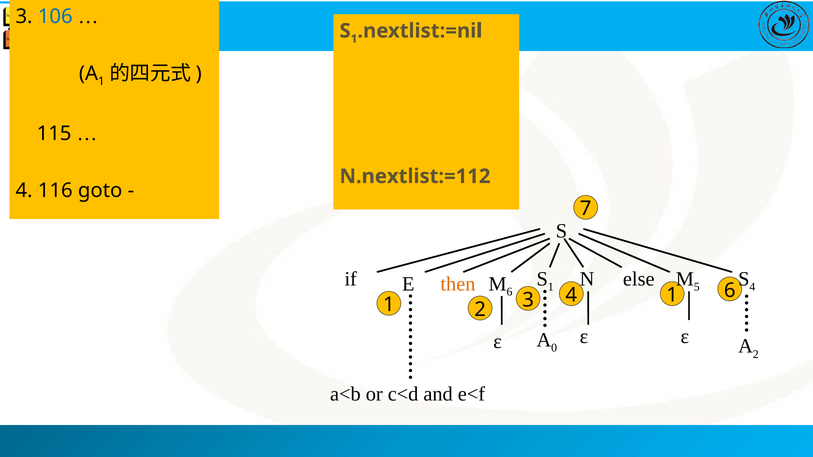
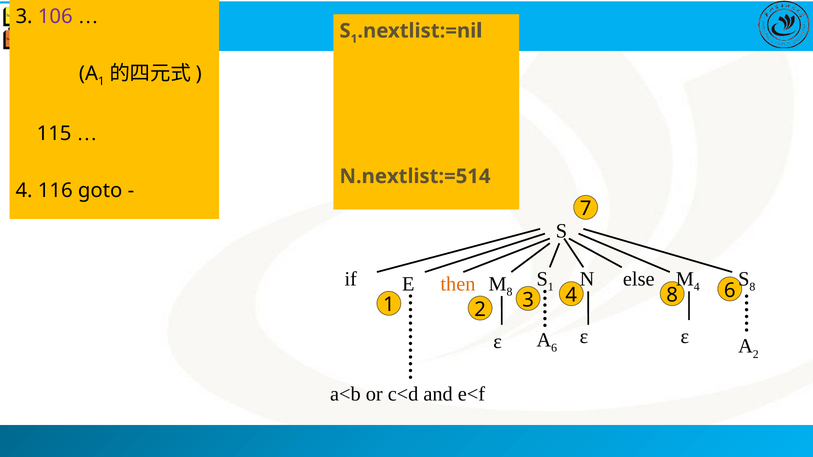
106 colour: blue -> purple
N.nextlist:=112: N.nextlist:=112 -> N.nextlist:=514
5 at (697, 287): 5 -> 4
S 4: 4 -> 8
6 at (509, 292): 6 -> 8
4 1: 1 -> 8
0 at (554, 348): 0 -> 6
